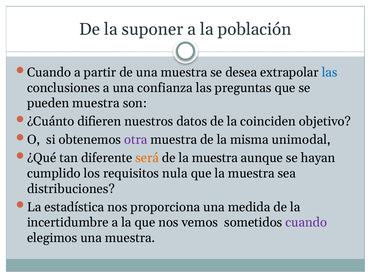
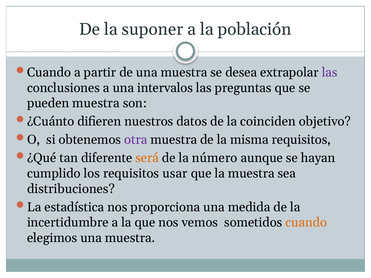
las at (330, 72) colour: blue -> purple
confianza: confianza -> intervalos
misma unimodal: unimodal -> requisitos
de la muestra: muestra -> número
nula: nula -> usar
cuando at (306, 223) colour: purple -> orange
